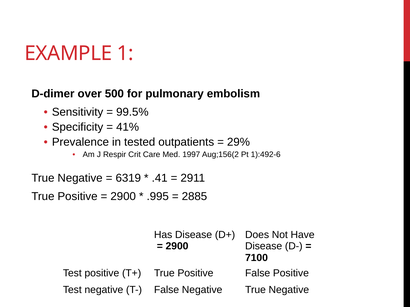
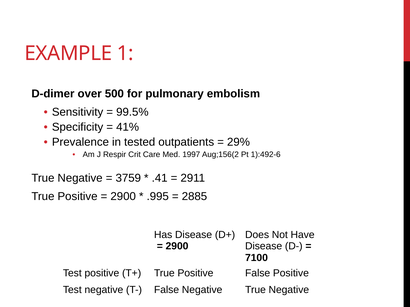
6319: 6319 -> 3759
